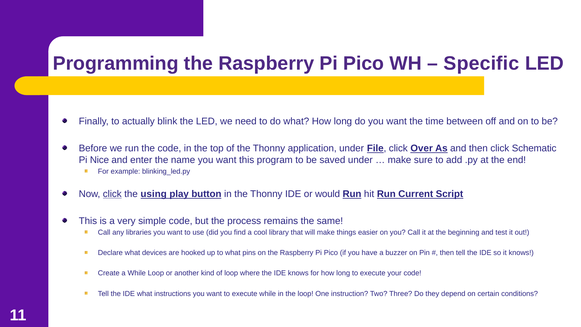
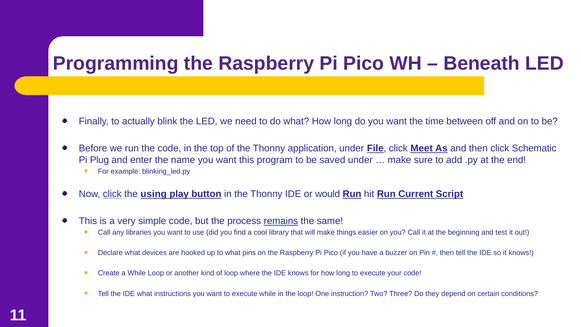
Specific: Specific -> Beneath
Over: Over -> Meet
Nice: Nice -> Plug
remains underline: none -> present
